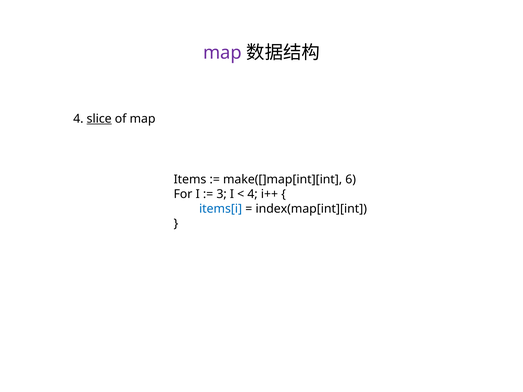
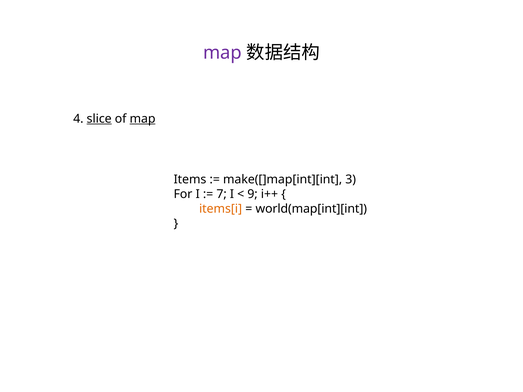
map at (143, 119) underline: none -> present
6: 6 -> 3
3: 3 -> 7
4 at (253, 194): 4 -> 9
items[i colour: blue -> orange
index(map[int][int: index(map[int][int -> world(map[int][int
